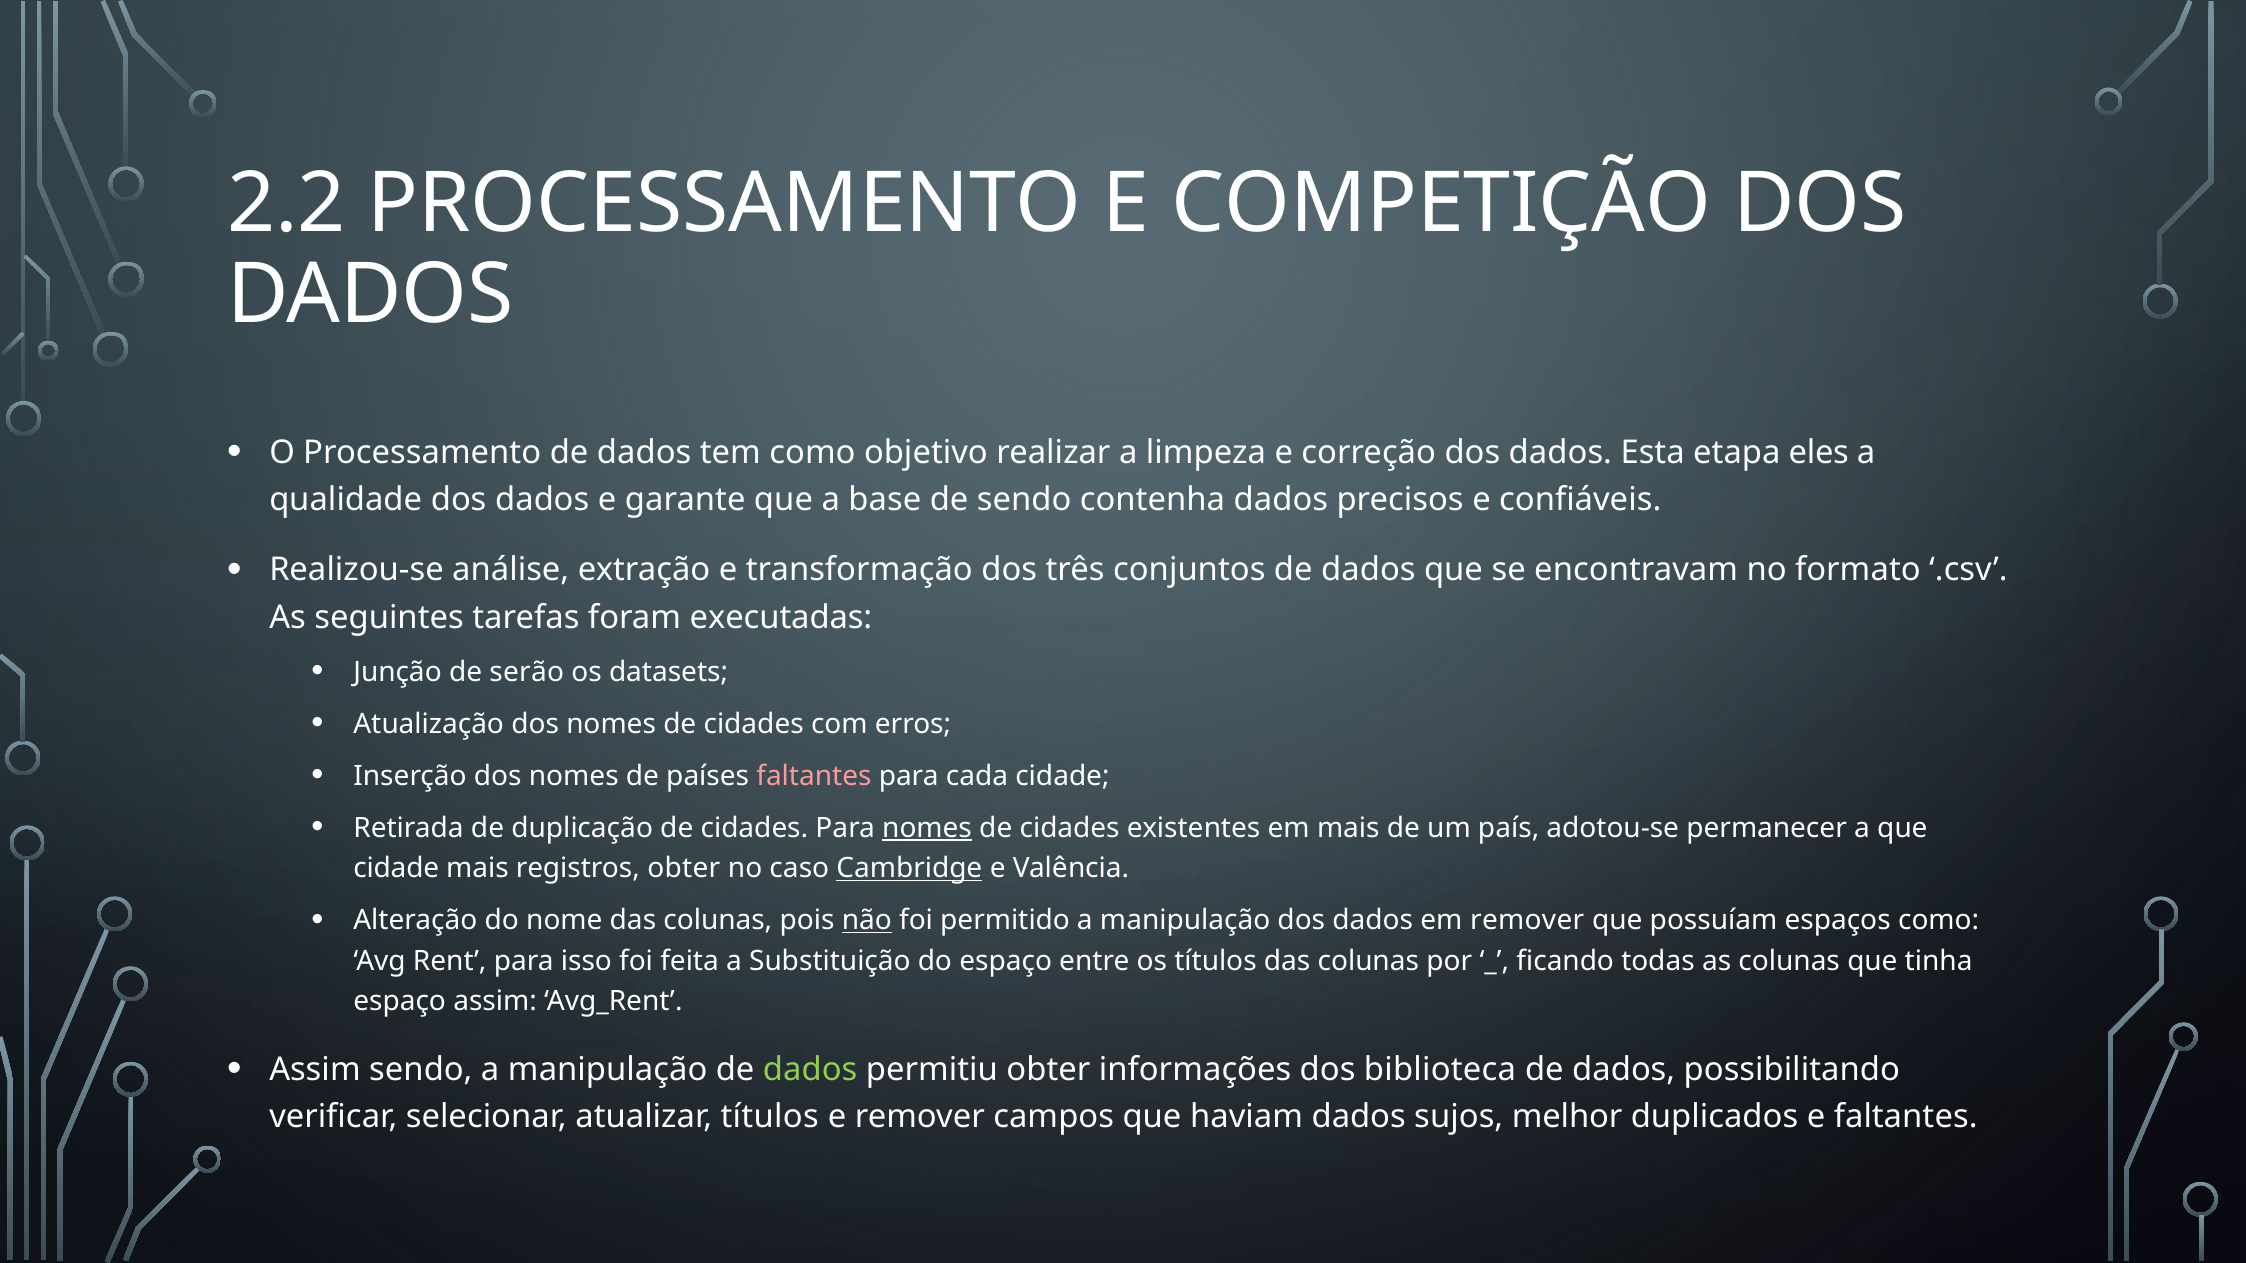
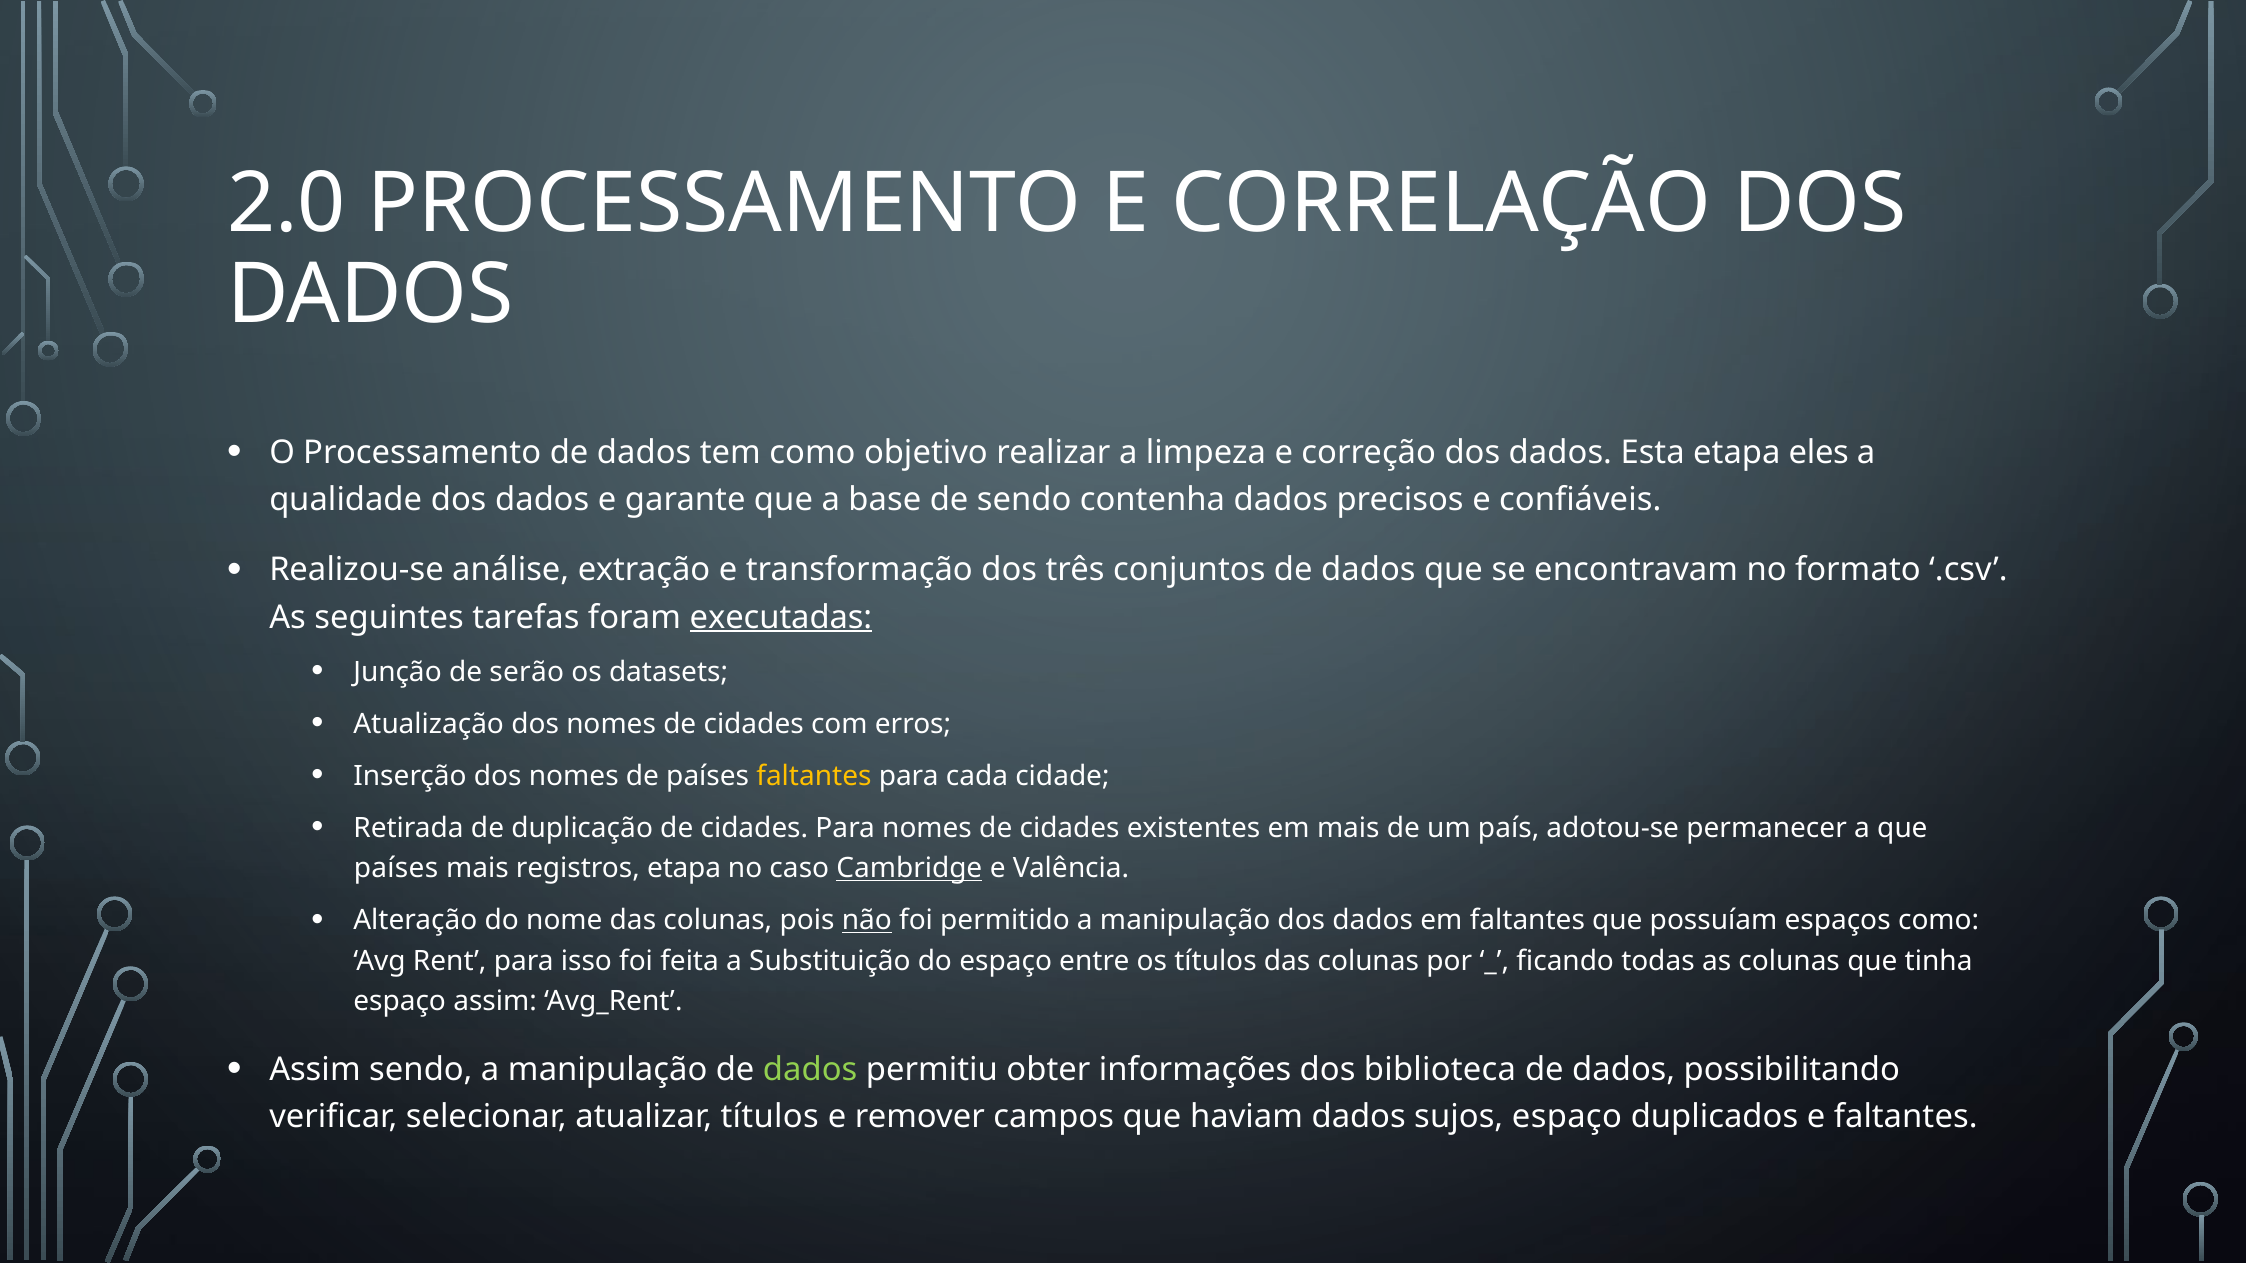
2.2: 2.2 -> 2.0
COMPETIÇÃO: COMPETIÇÃO -> CORRELAÇÃO
executadas underline: none -> present
faltantes at (814, 776) colour: pink -> yellow
nomes at (927, 828) underline: present -> none
cidade at (396, 869): cidade -> países
registros obter: obter -> etapa
em remover: remover -> faltantes
sujos melhor: melhor -> espaço
